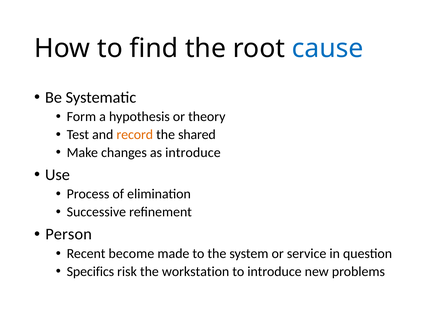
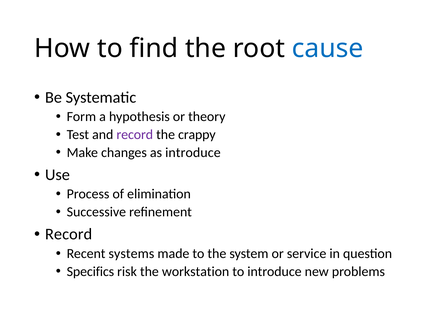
record at (135, 135) colour: orange -> purple
shared: shared -> crappy
Person at (69, 235): Person -> Record
become: become -> systems
